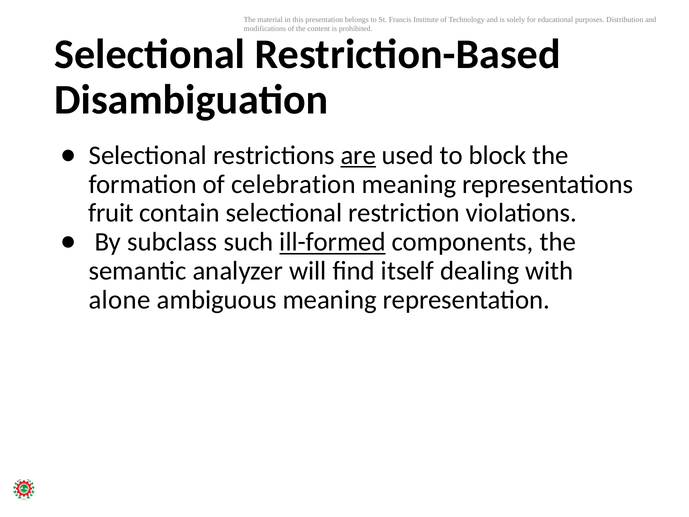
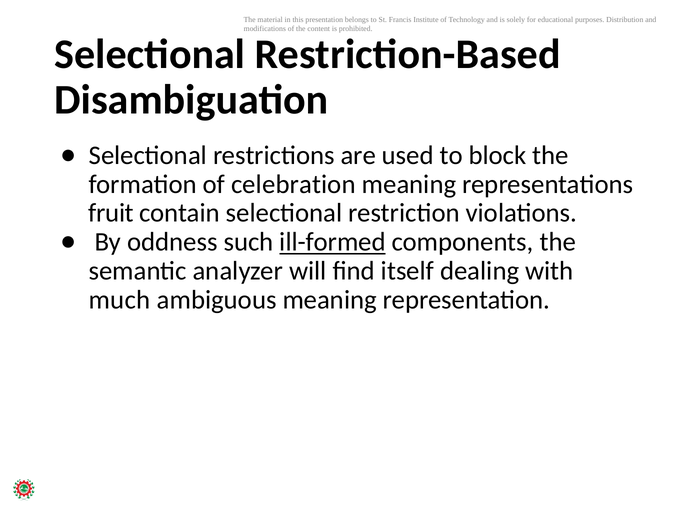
are underline: present -> none
subclass: subclass -> oddness
alone: alone -> much
